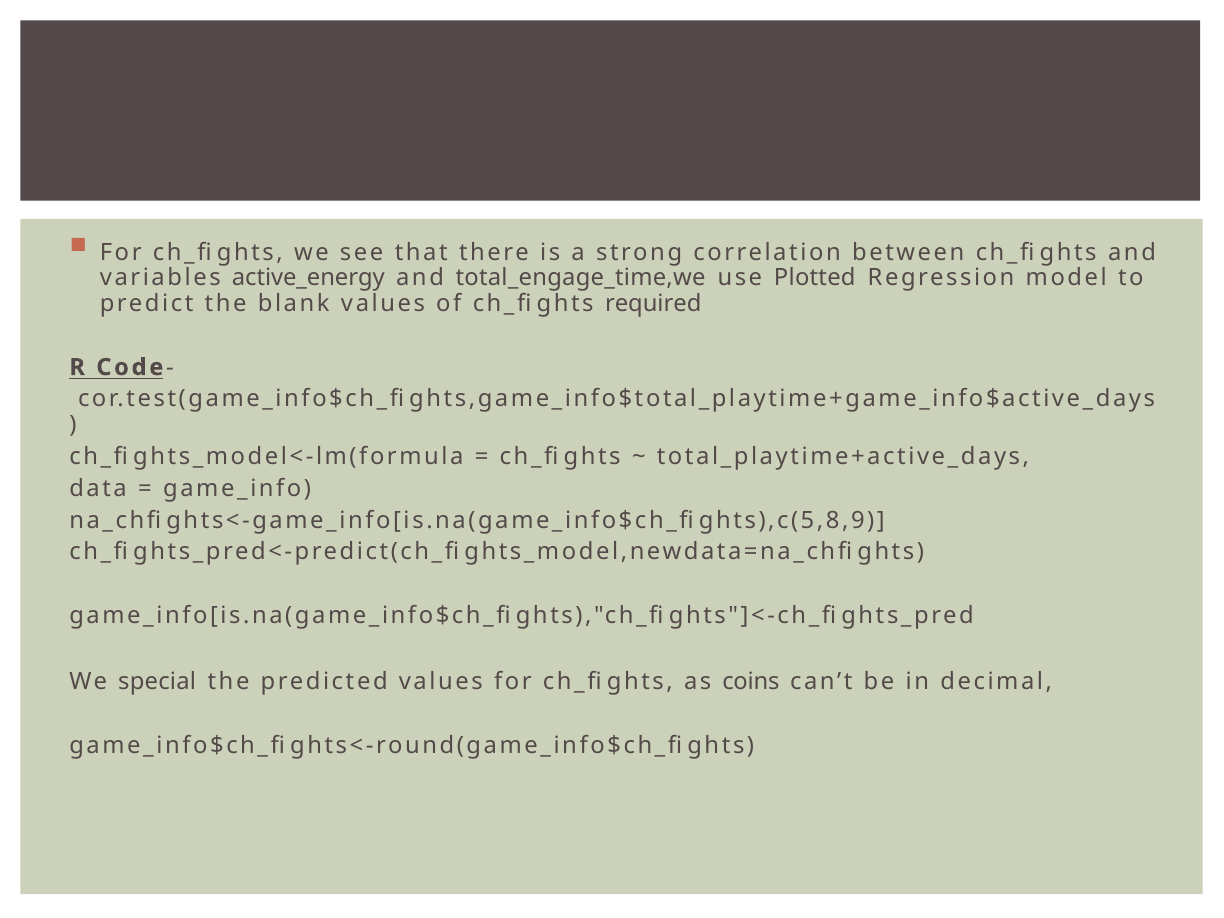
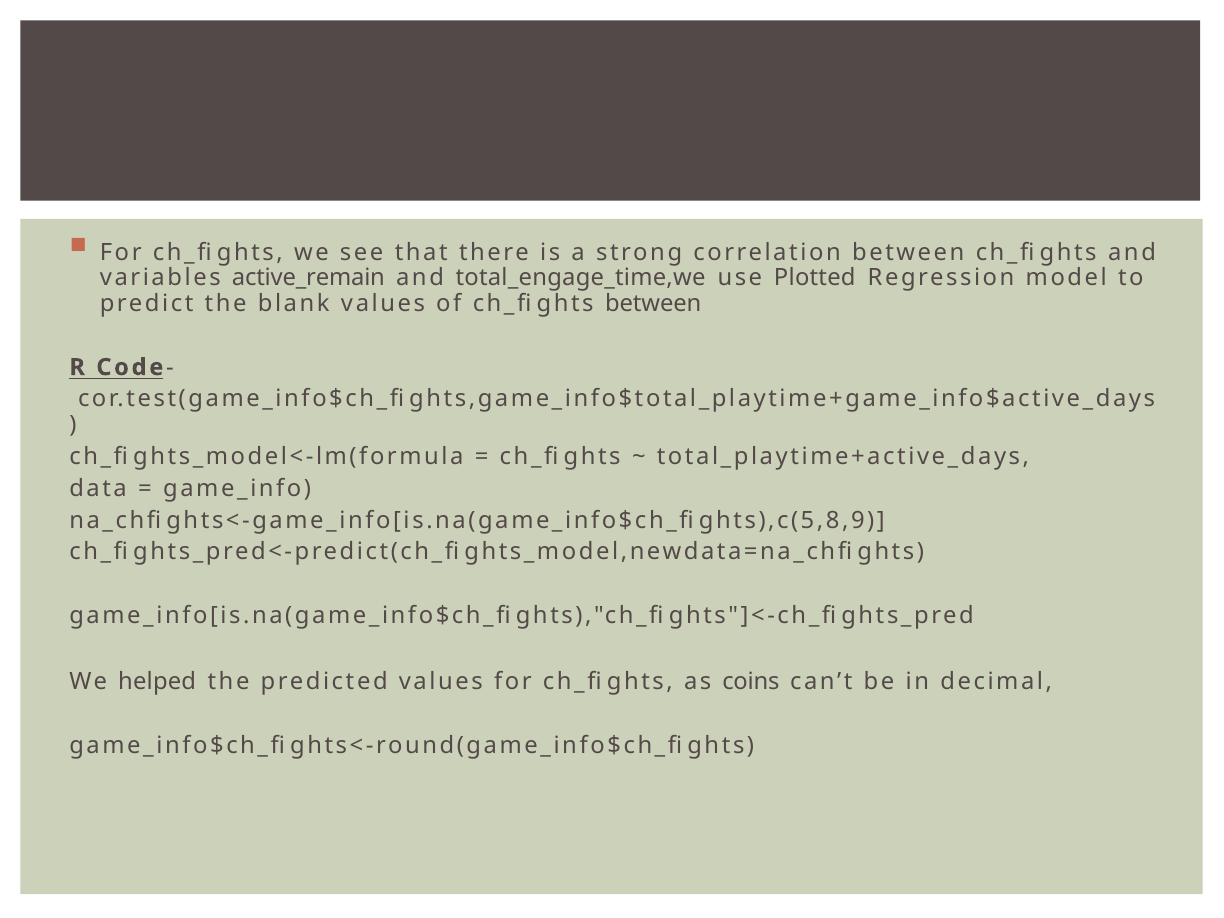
active_energy: active_energy -> active_remain
ch_fights required: required -> between
special: special -> helped
